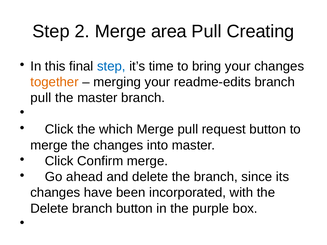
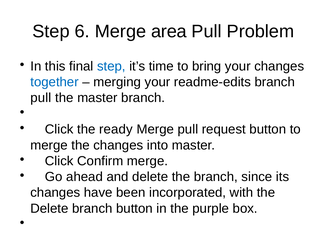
2: 2 -> 6
Creating: Creating -> Problem
together colour: orange -> blue
which: which -> ready
